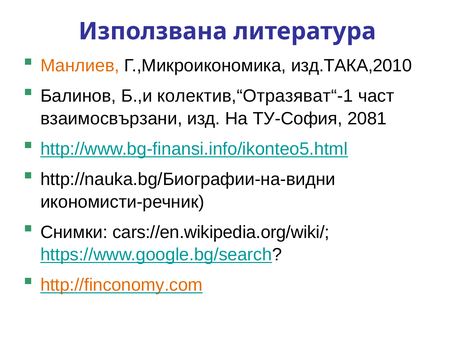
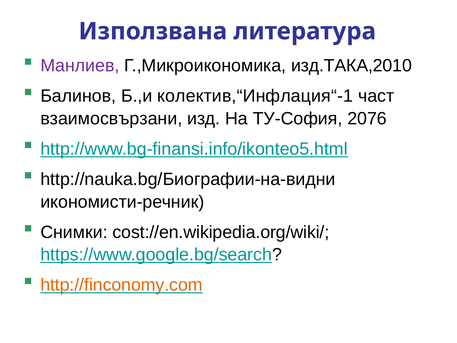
Манлиев colour: orange -> purple
колектив,“Отразяват“-1: колектив,“Отразяват“-1 -> колектив,“Инфлация“-1
2081: 2081 -> 2076
cars://en.wikipedia.org/wiki/: cars://en.wikipedia.org/wiki/ -> cost://en.wikipedia.org/wiki/
